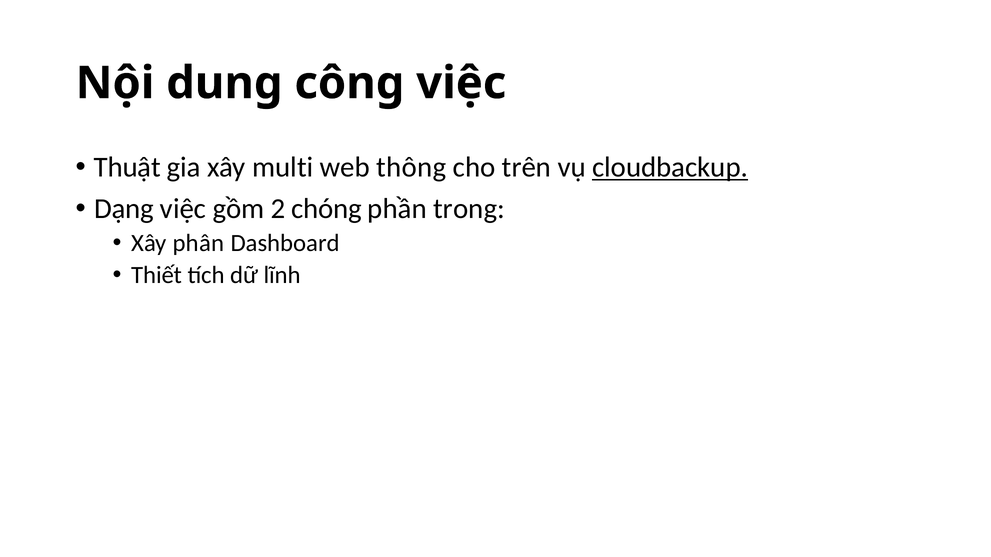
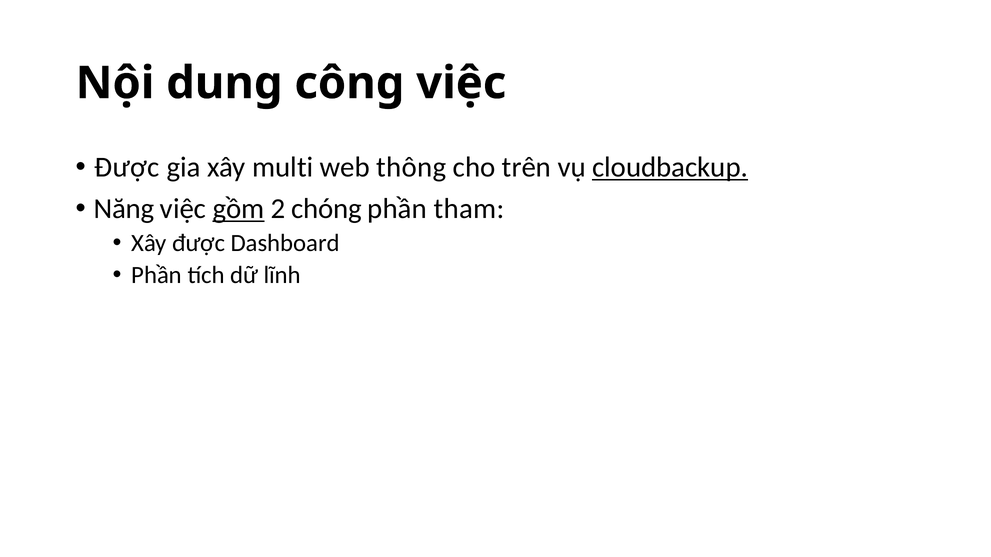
Thuật at (127, 168): Thuật -> Được
Dạng: Dạng -> Năng
gồm underline: none -> present
trong: trong -> tham
Xây phân: phân -> được
Thiết at (157, 275): Thiết -> Phần
